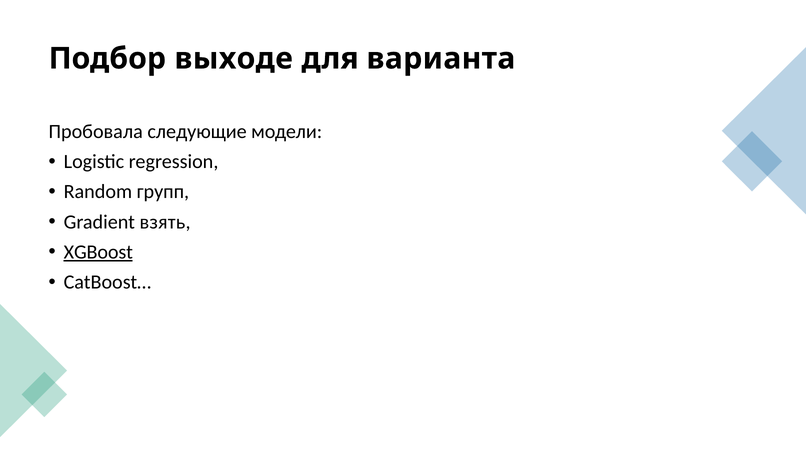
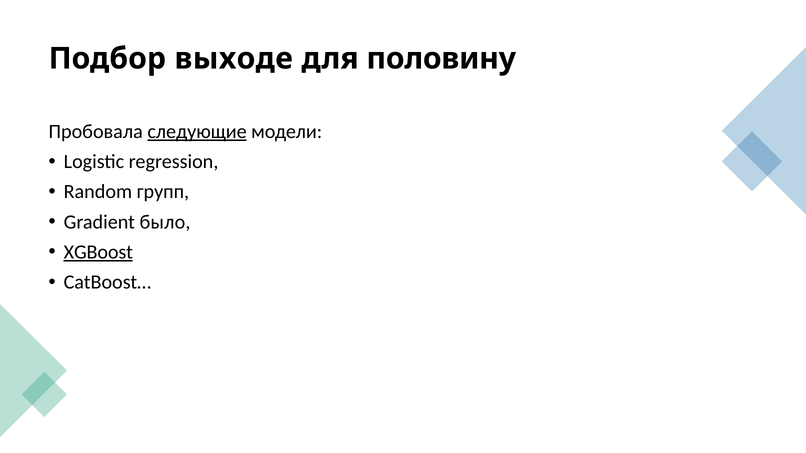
варианта: варианта -> половину
следующие underline: none -> present
взять: взять -> было
